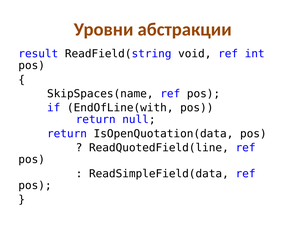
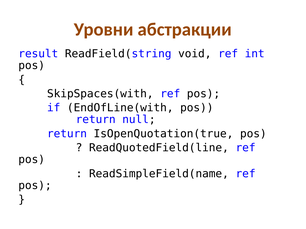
SkipSpaces(name: SkipSpaces(name -> SkipSpaces(with
IsOpenQuotation(data: IsOpenQuotation(data -> IsOpenQuotation(true
ReadSimpleField(data: ReadSimpleField(data -> ReadSimpleField(name
